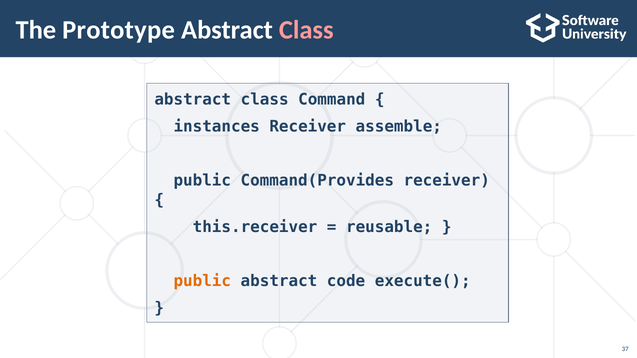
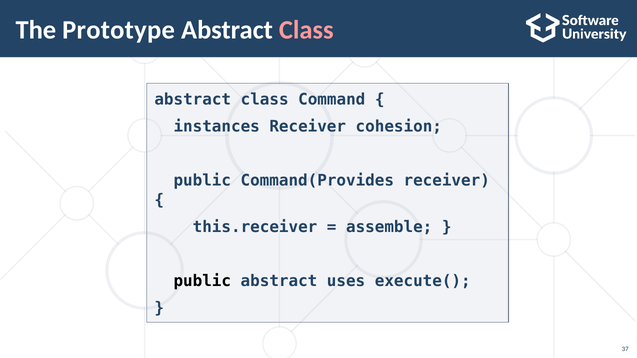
assemble: assemble -> cohesion
reusable: reusable -> assemble
public at (202, 281) colour: orange -> black
code: code -> uses
